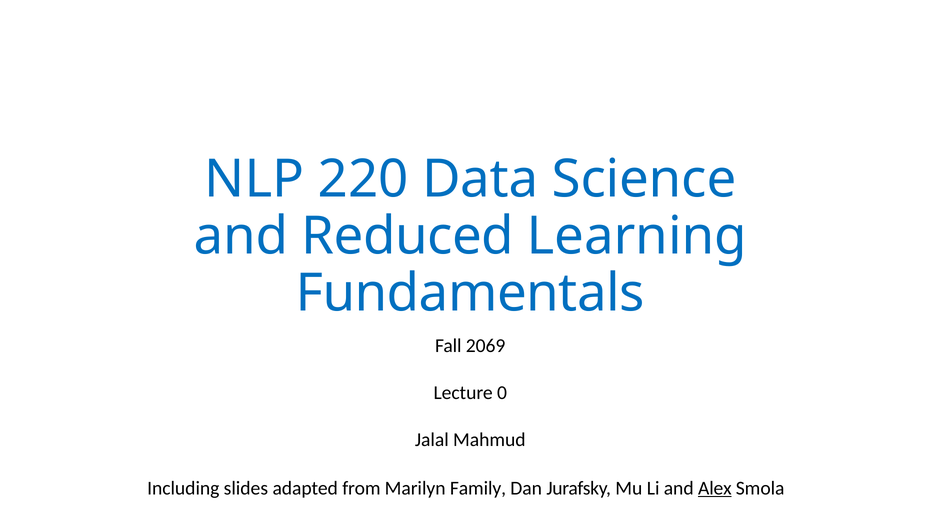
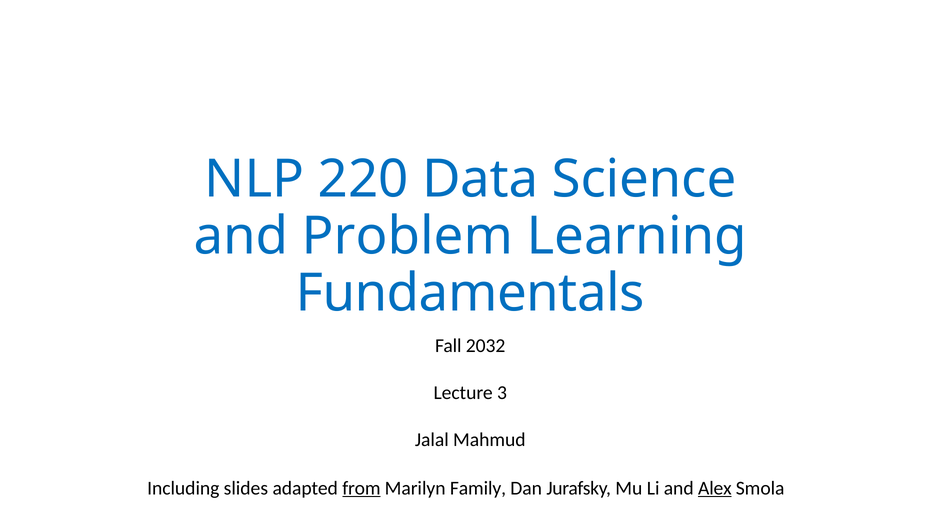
Reduced: Reduced -> Problem
2069: 2069 -> 2032
0: 0 -> 3
from underline: none -> present
